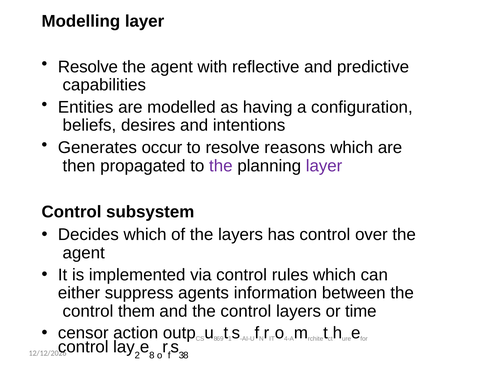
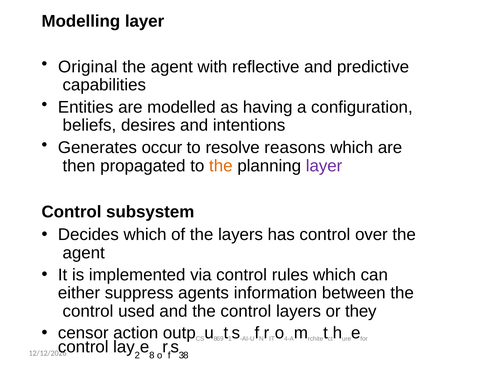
Resolve at (88, 67): Resolve -> Original
the at (221, 166) colour: purple -> orange
them: them -> used
time: time -> they
